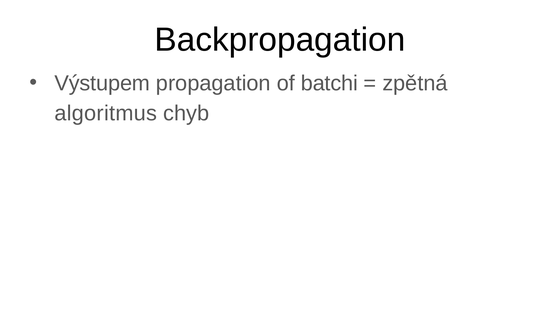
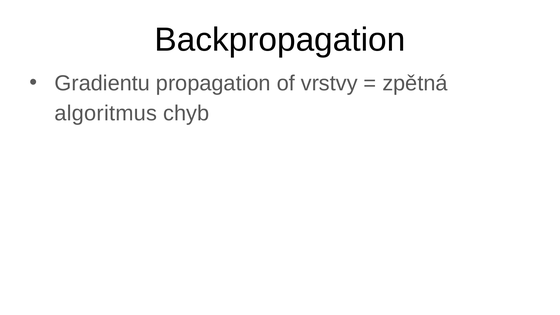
Výstupem: Výstupem -> Gradientu
batchi: batchi -> vrstvy
